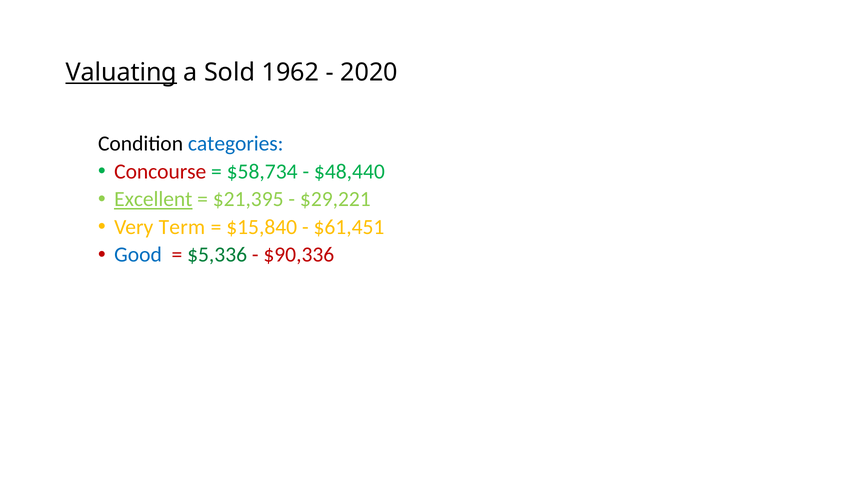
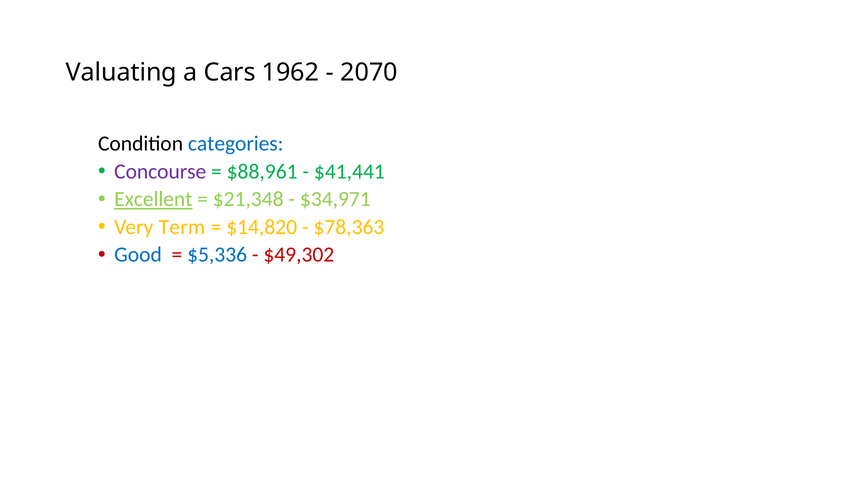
Valuating underline: present -> none
Sold: Sold -> Cars
2020: 2020 -> 2070
Concourse colour: red -> purple
$58,734: $58,734 -> $88,961
$48,440: $48,440 -> $41,441
$21,395: $21,395 -> $21,348
$29,221: $29,221 -> $34,971
$15,840: $15,840 -> $14,820
$61,451: $61,451 -> $78,363
$5,336 colour: green -> blue
$90,336: $90,336 -> $49,302
